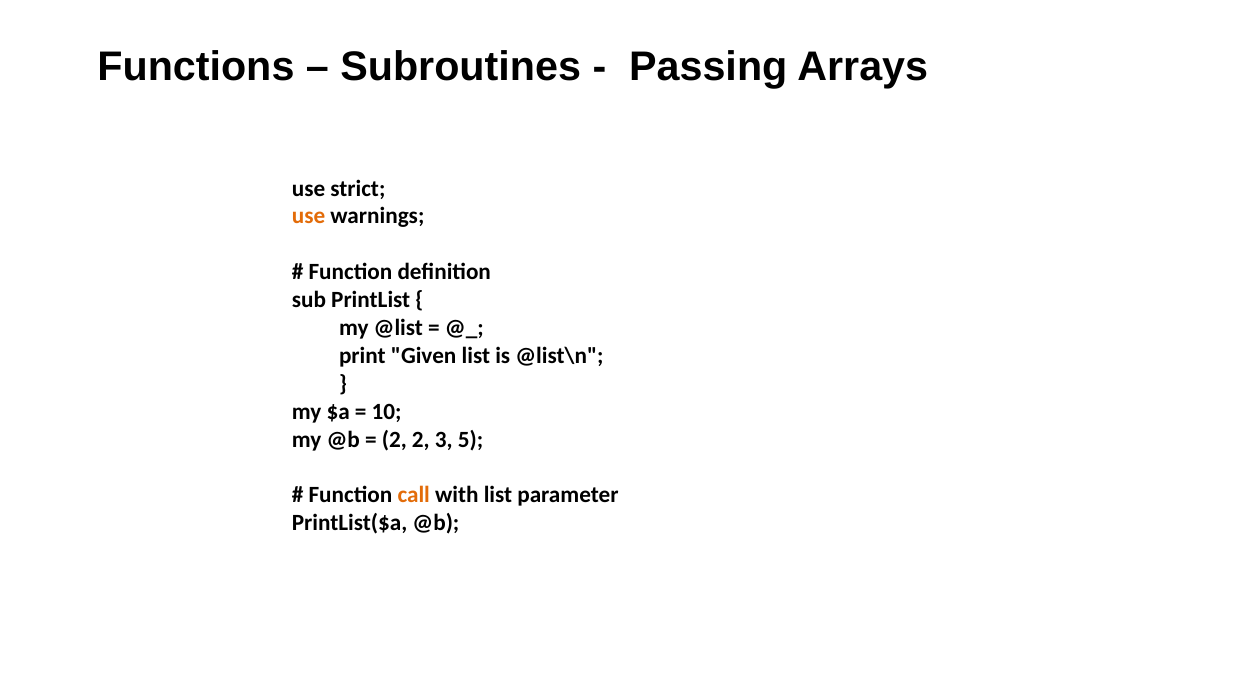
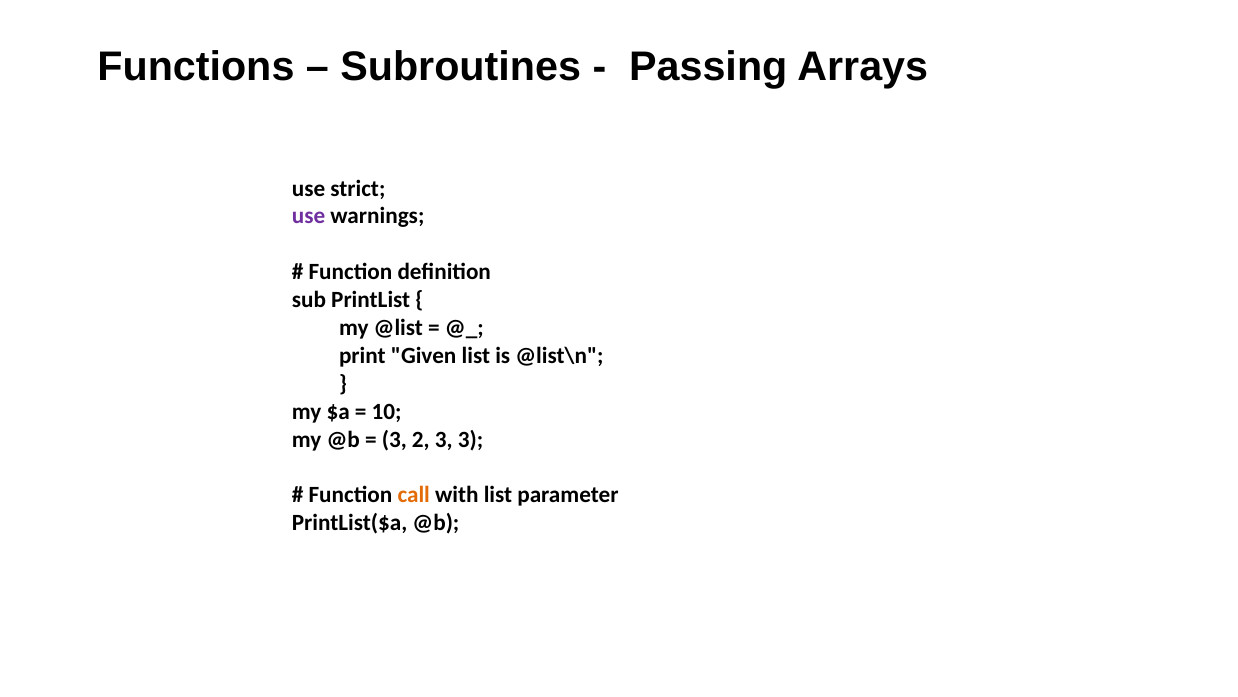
use at (309, 216) colour: orange -> purple
2 at (394, 439): 2 -> 3
3 5: 5 -> 3
